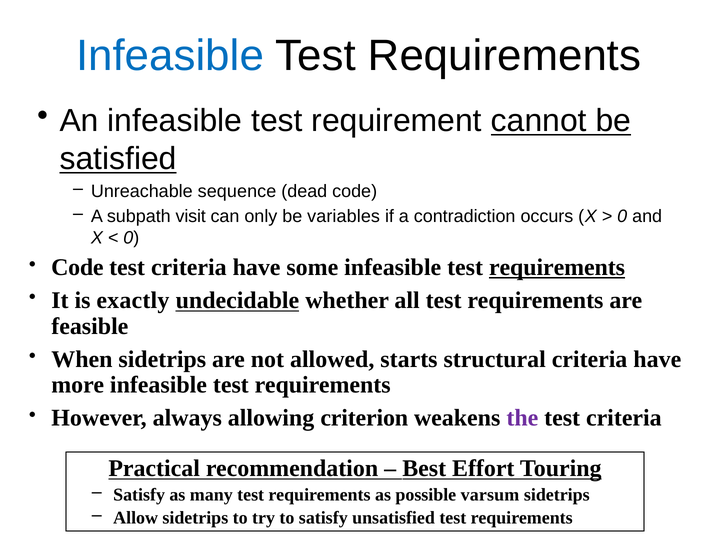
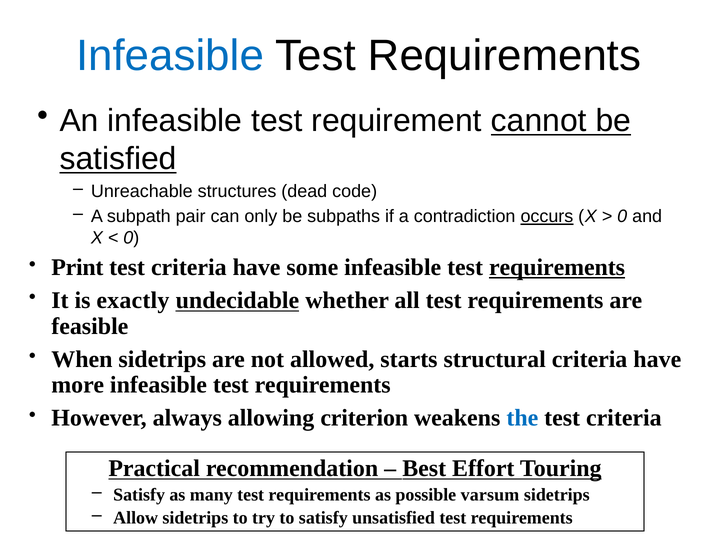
sequence: sequence -> structures
visit: visit -> pair
variables: variables -> subpaths
occurs underline: none -> present
Code at (77, 268): Code -> Print
the colour: purple -> blue
